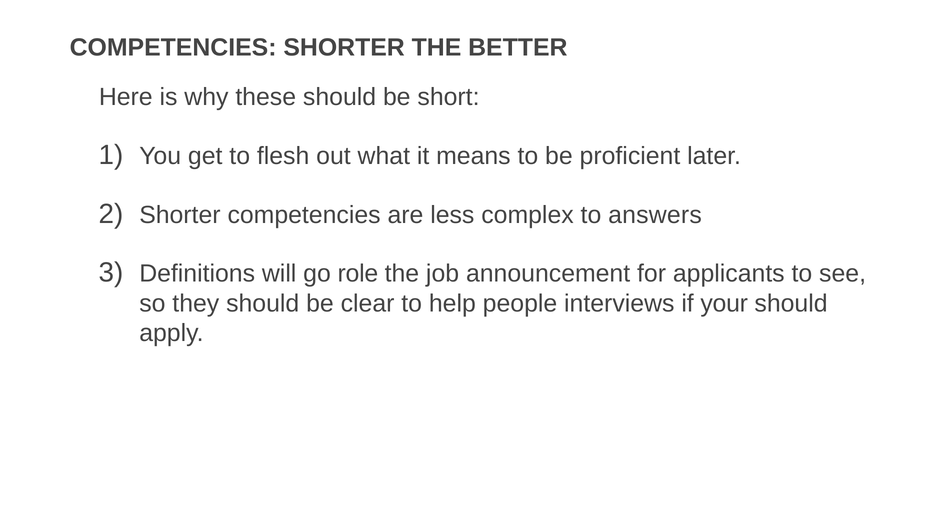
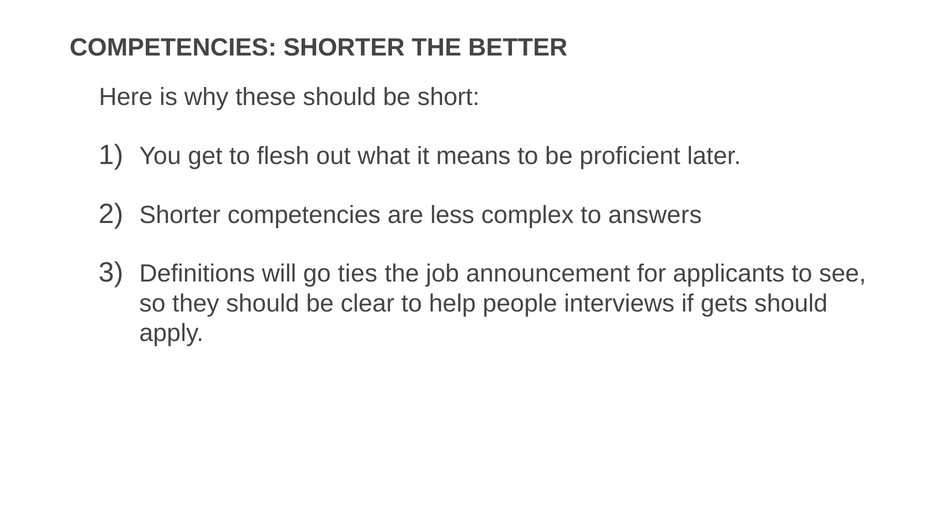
role: role -> ties
your: your -> gets
